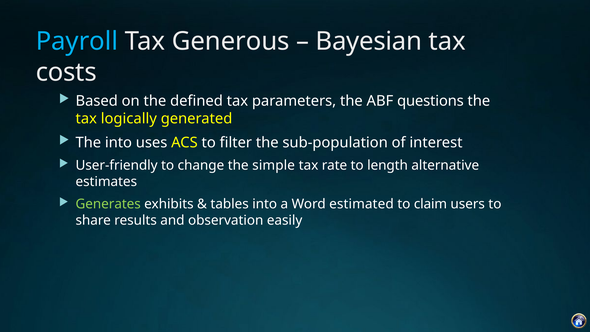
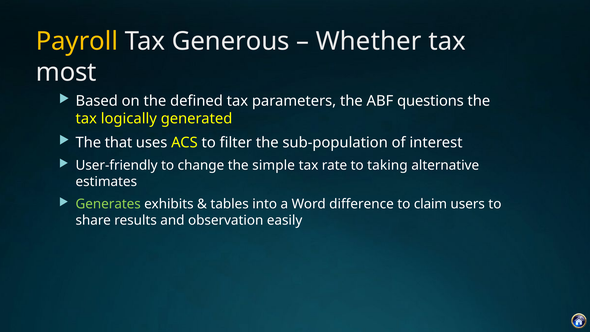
Payroll colour: light blue -> yellow
Bayesian: Bayesian -> Whether
costs: costs -> most
The into: into -> that
length: length -> taking
estimated: estimated -> difference
